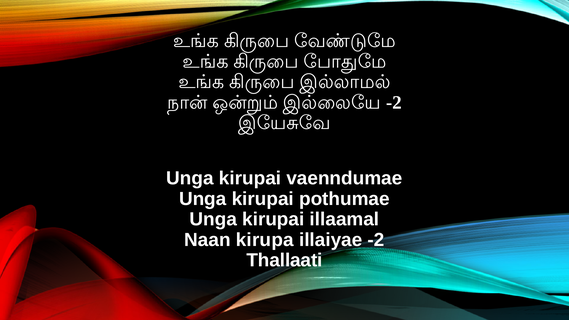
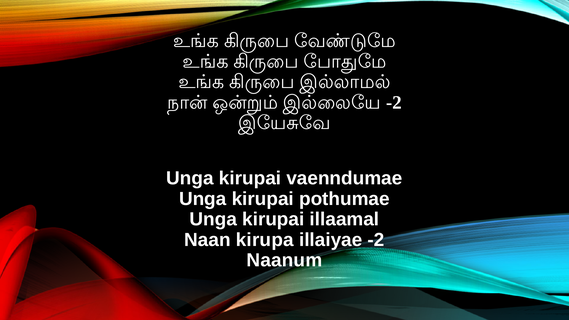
Thallaati: Thallaati -> Naanum
